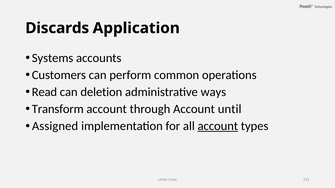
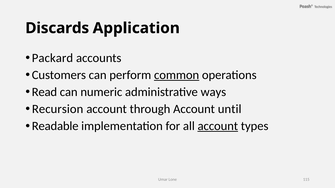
Systems: Systems -> Packard
common underline: none -> present
deletion: deletion -> numeric
Transform: Transform -> Recursion
Assigned: Assigned -> Readable
